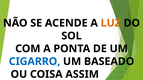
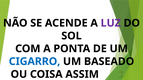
LUZ colour: orange -> purple
